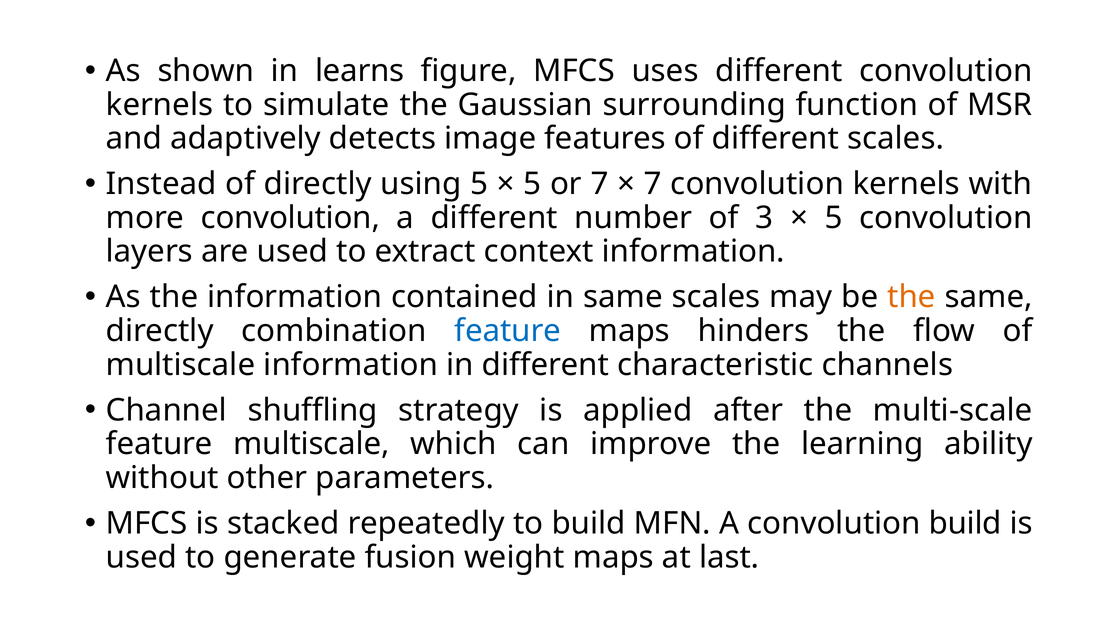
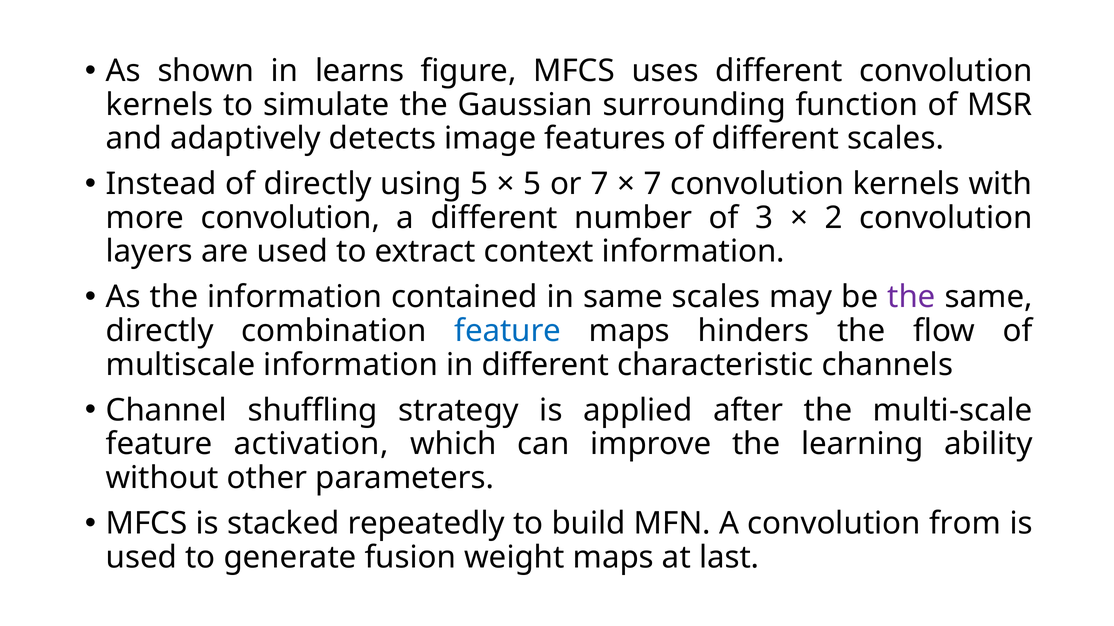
5 at (834, 218): 5 -> 2
the at (911, 297) colour: orange -> purple
feature multiscale: multiscale -> activation
convolution build: build -> from
